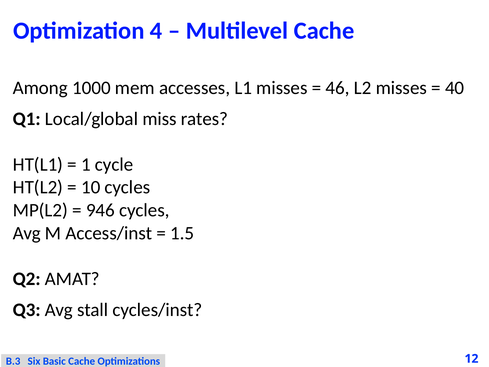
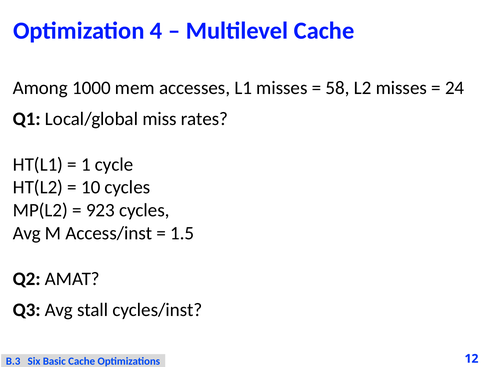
46: 46 -> 58
40: 40 -> 24
946: 946 -> 923
